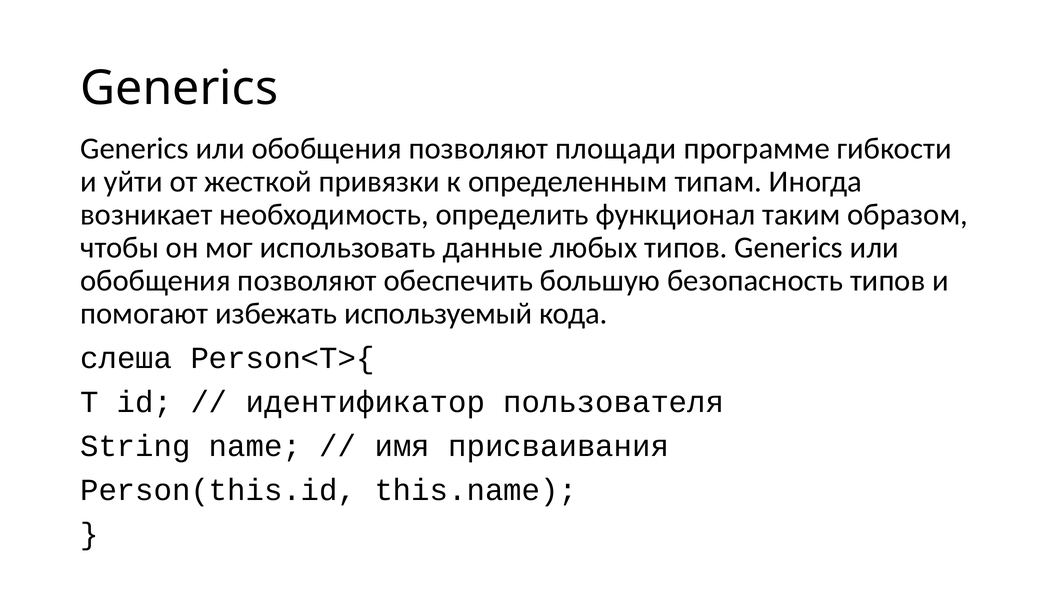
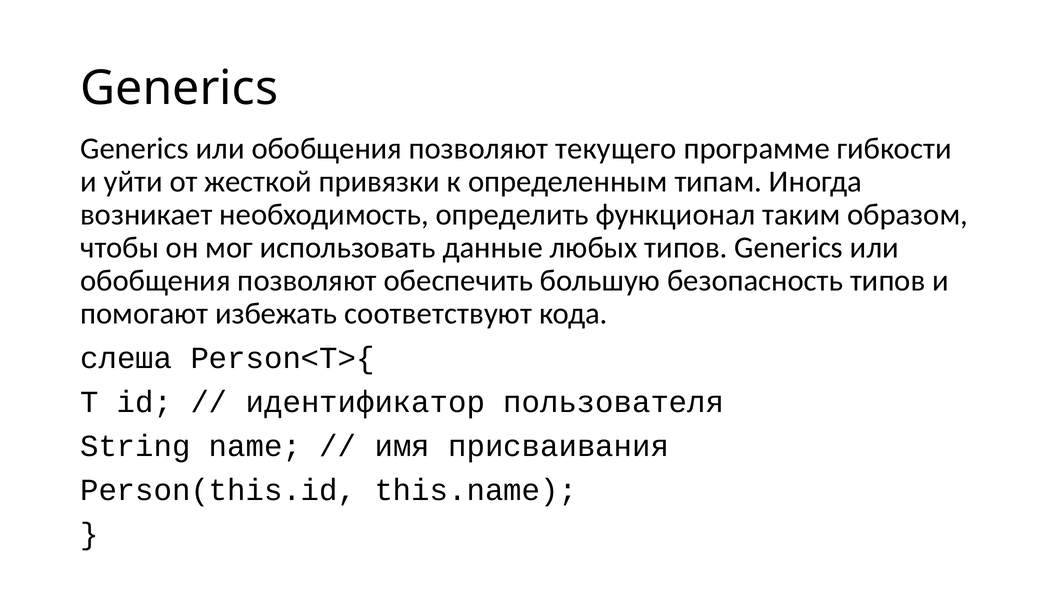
площади: площади -> текущего
используемый: используемый -> соответствуют
